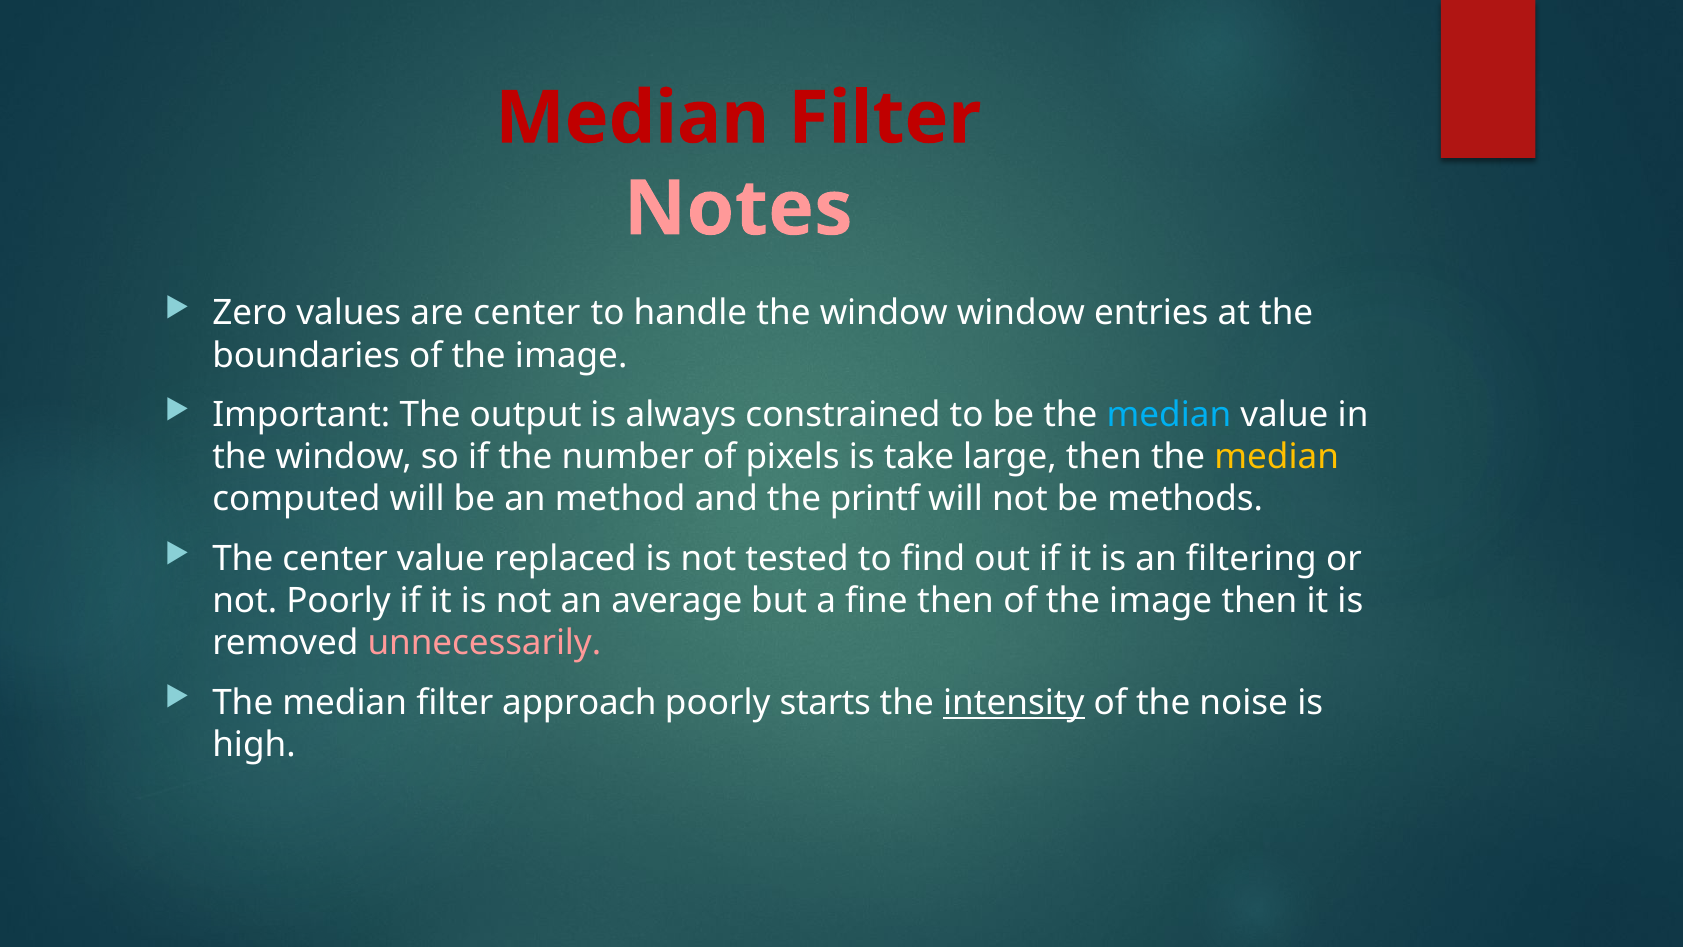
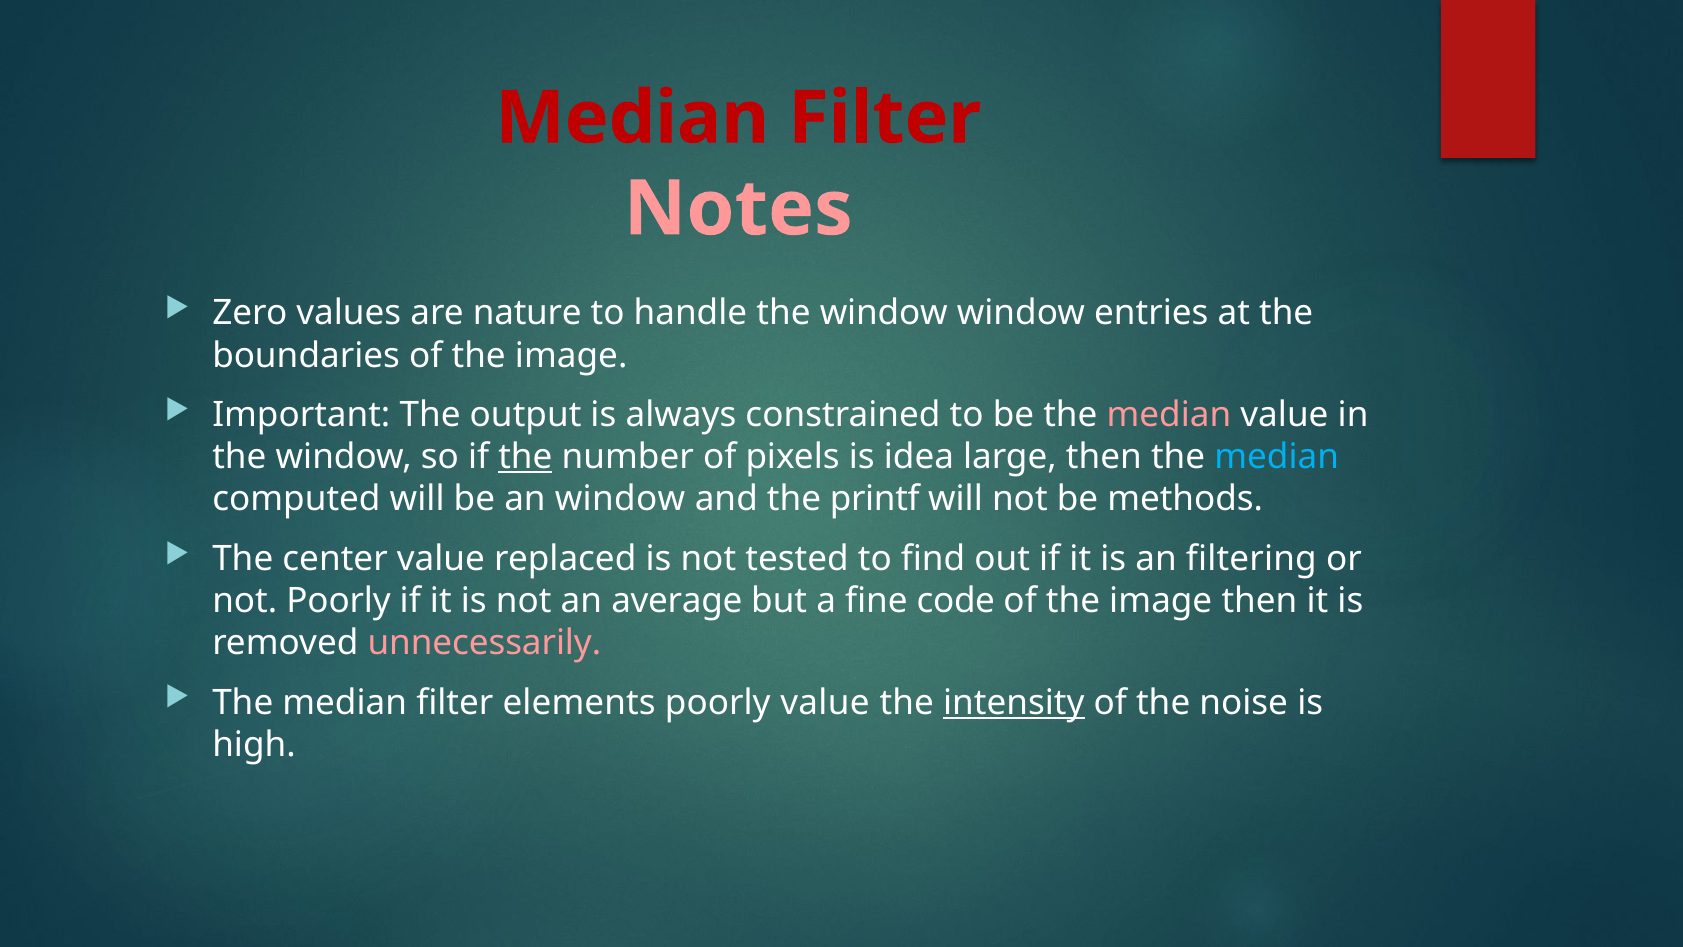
are center: center -> nature
median at (1169, 415) colour: light blue -> pink
the at (525, 457) underline: none -> present
take: take -> idea
median at (1277, 457) colour: yellow -> light blue
an method: method -> window
fine then: then -> code
approach: approach -> elements
poorly starts: starts -> value
